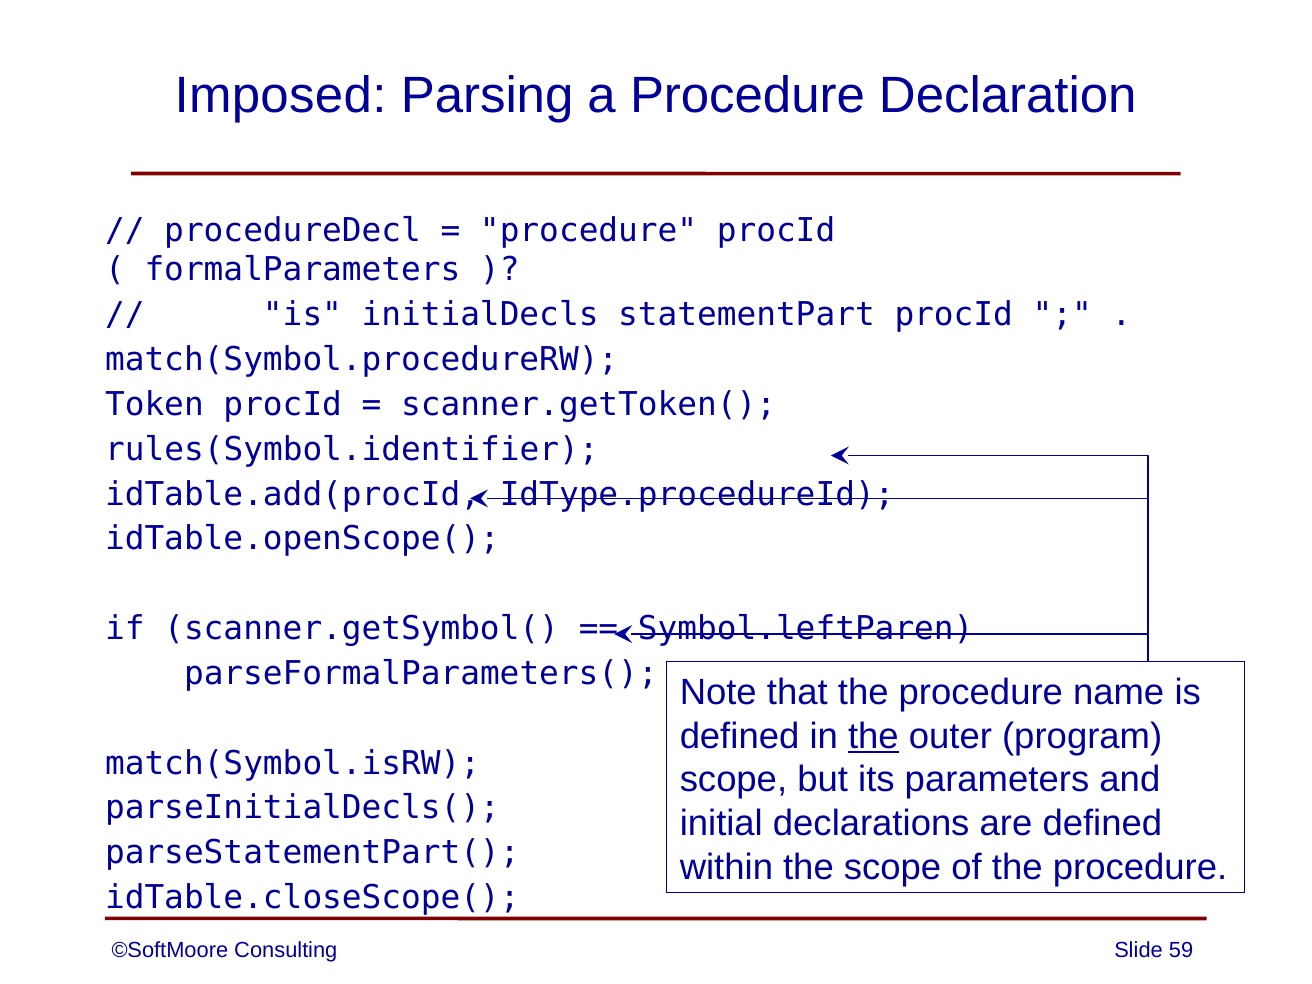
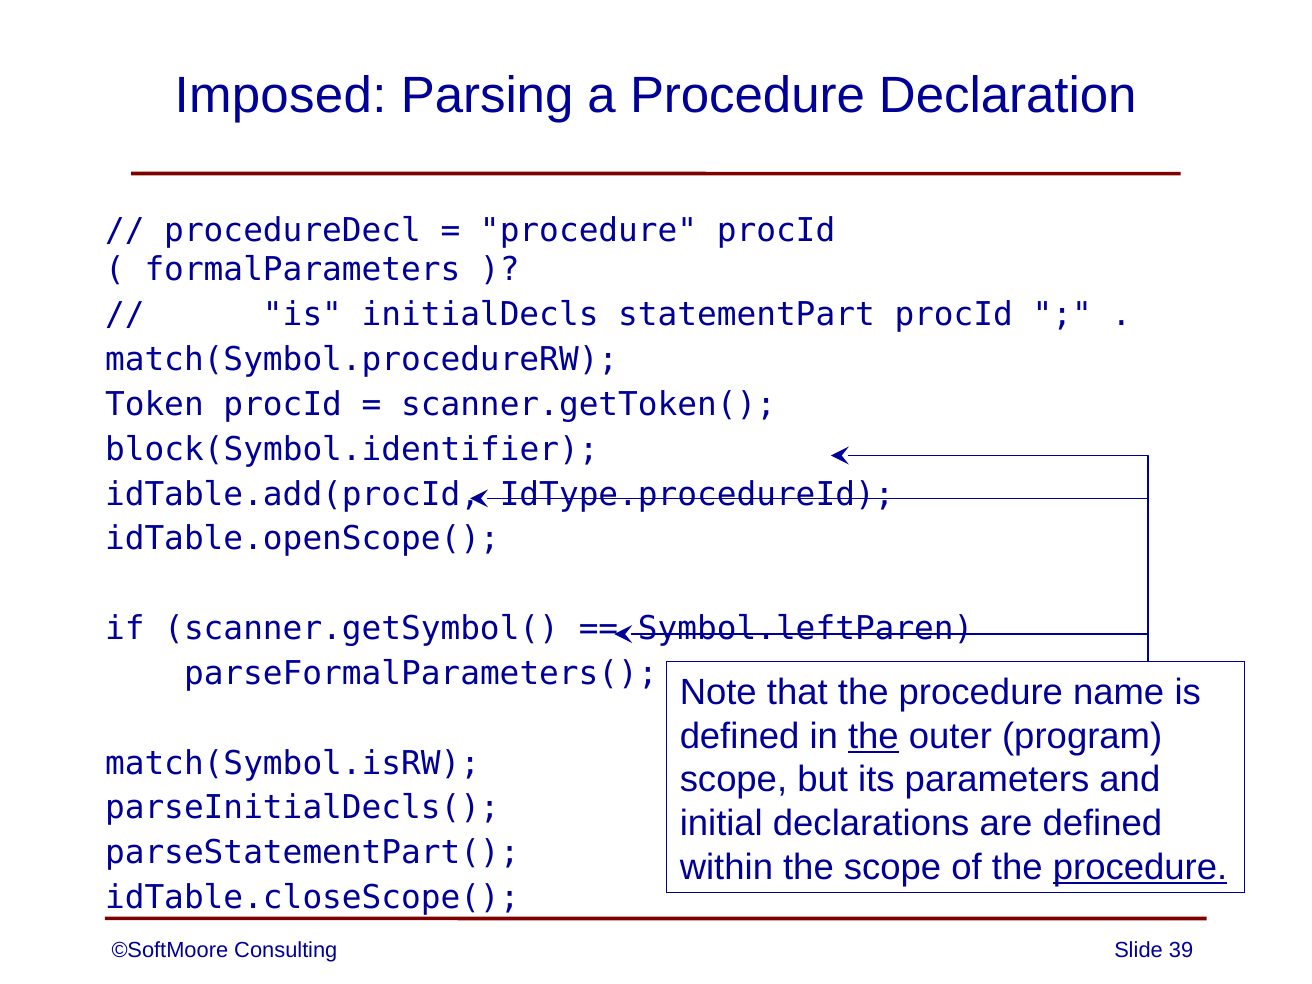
rules(Symbol.identifier: rules(Symbol.identifier -> block(Symbol.identifier
procedure at (1140, 867) underline: none -> present
59: 59 -> 39
